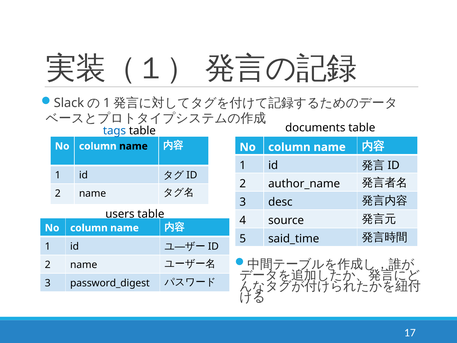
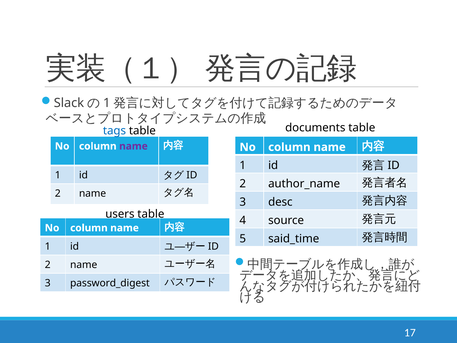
name at (133, 146) colour: black -> purple
